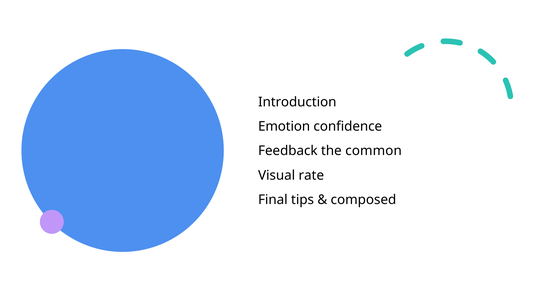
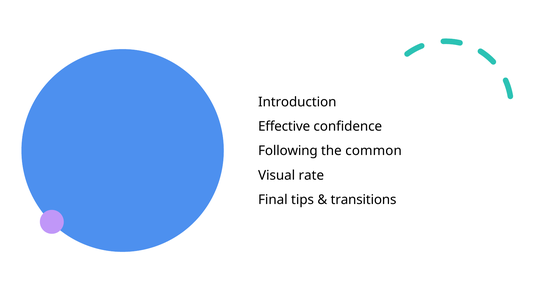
Emotion: Emotion -> Effective
Feedback: Feedback -> Following
composed: composed -> transitions
